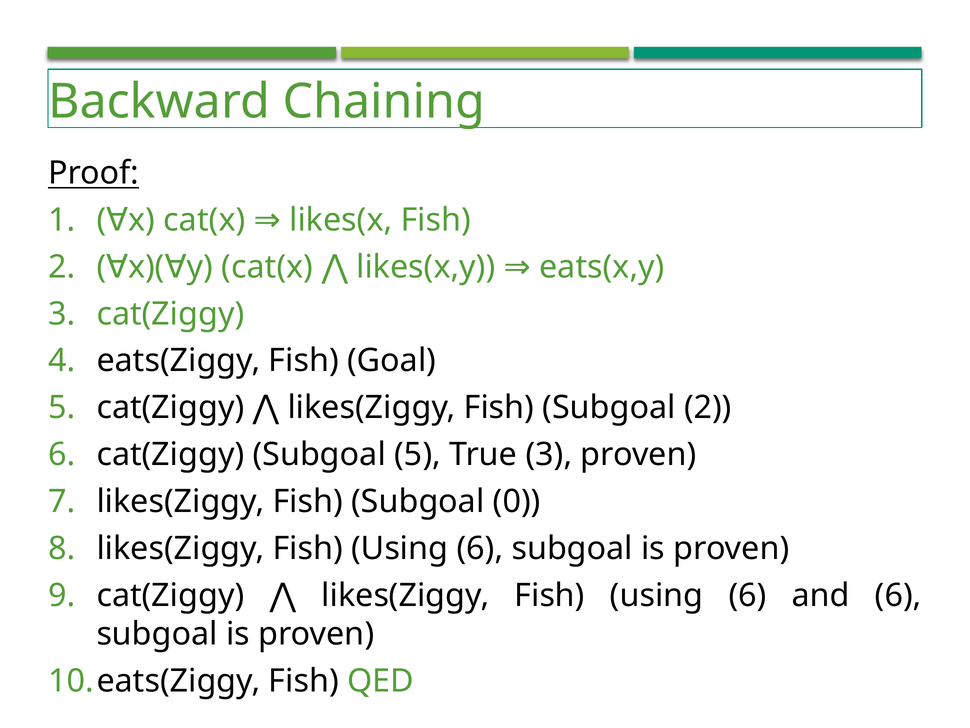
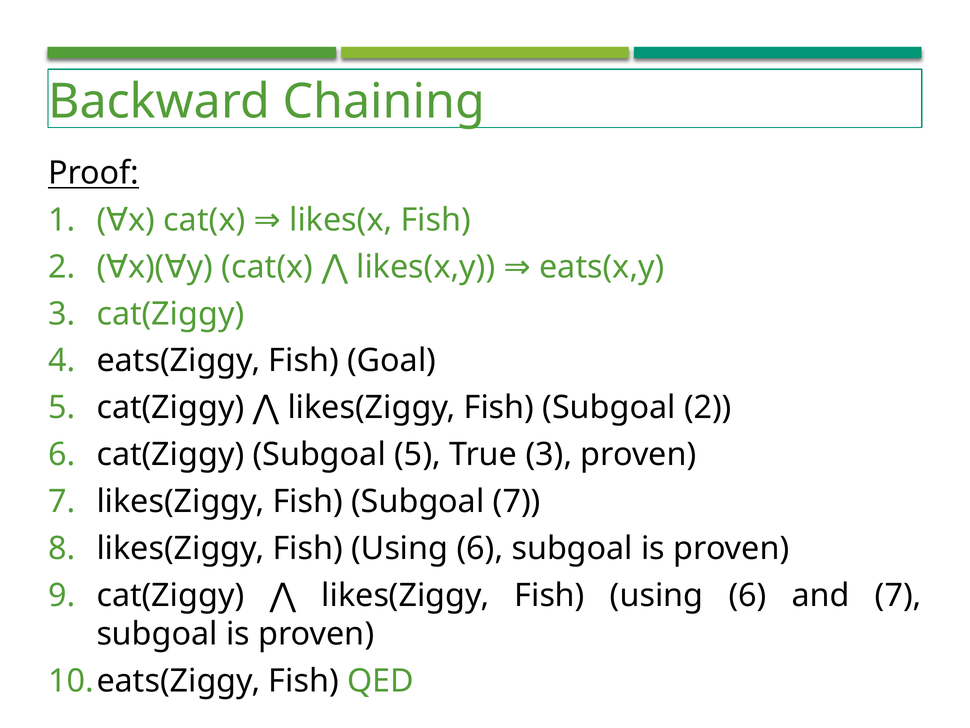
Subgoal 0: 0 -> 7
and 6: 6 -> 7
